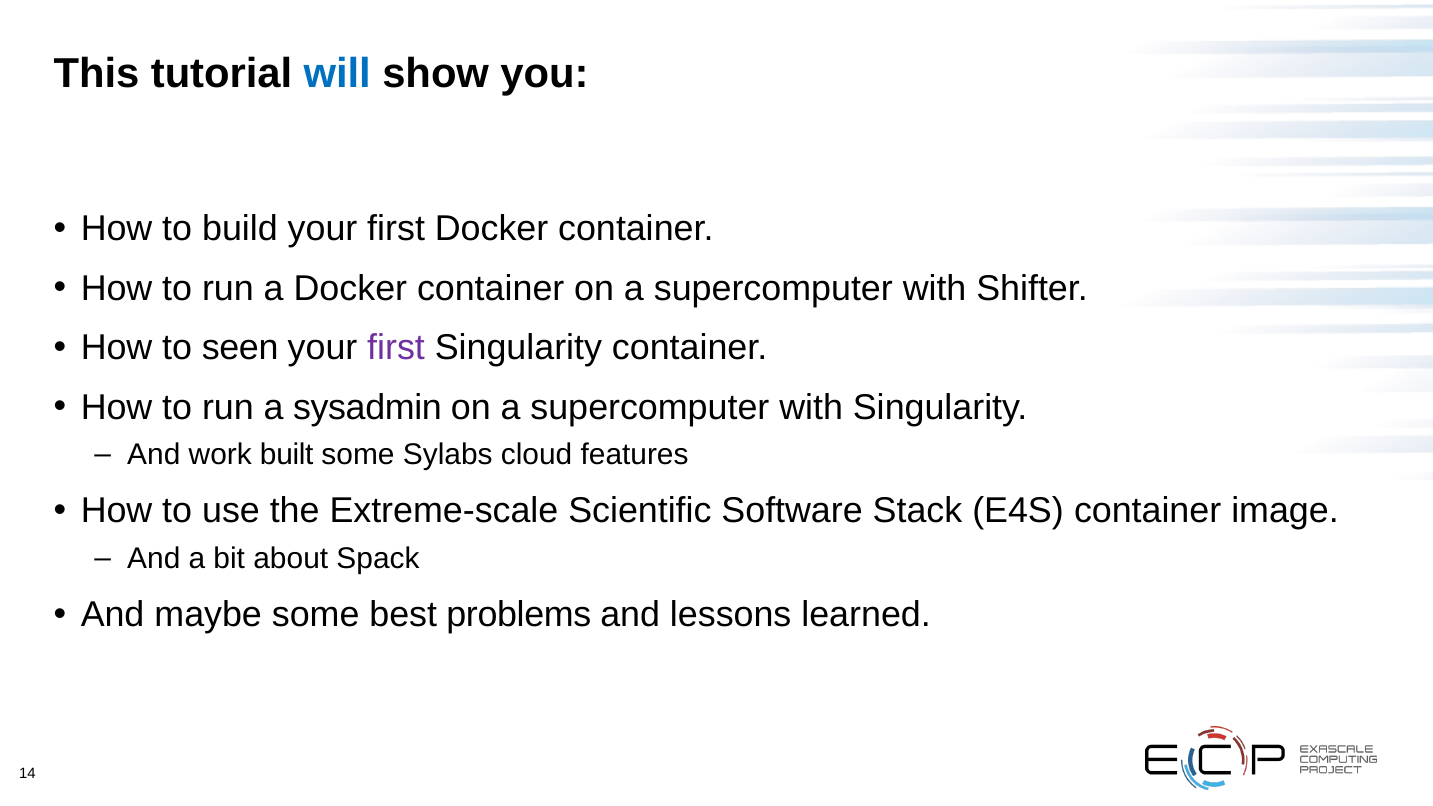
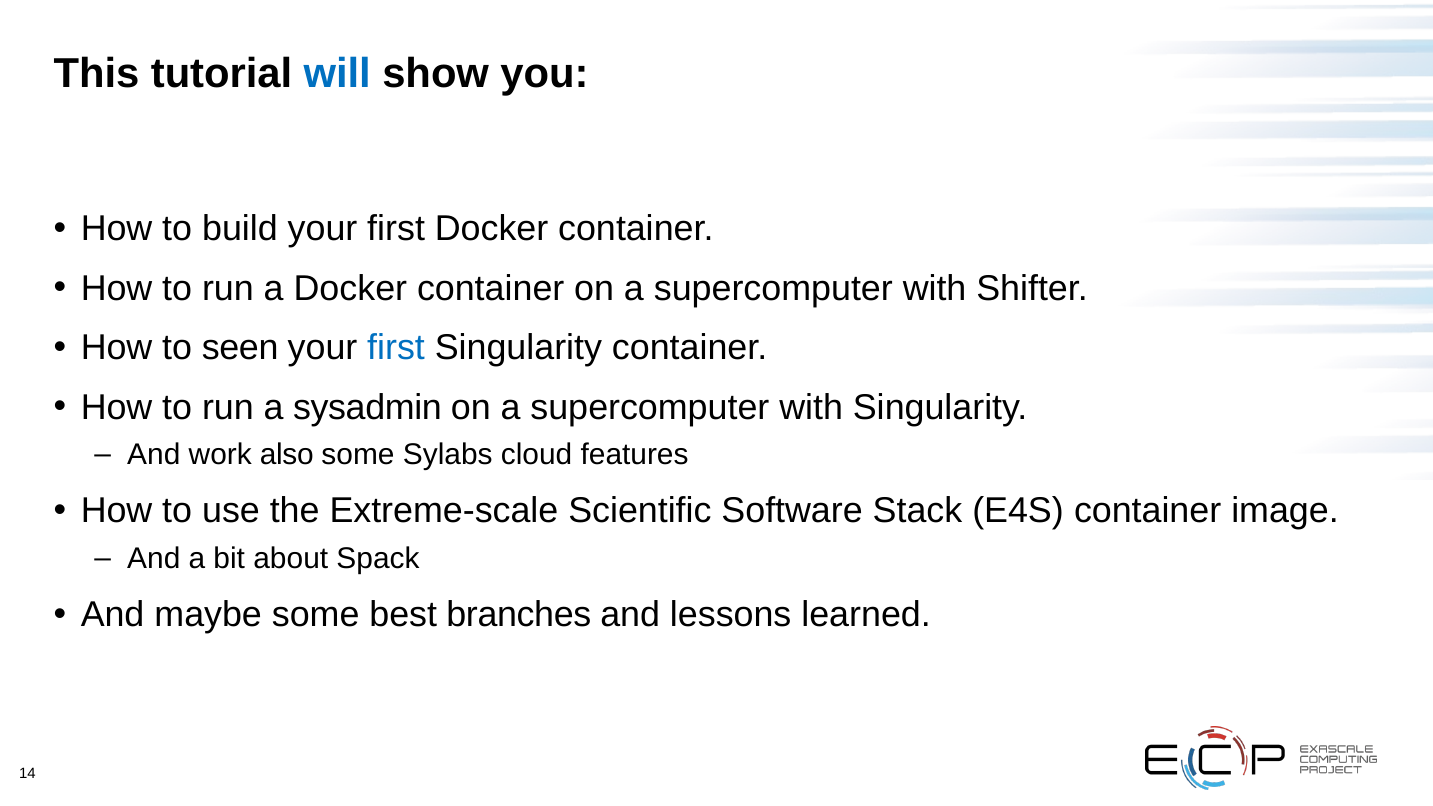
first at (396, 348) colour: purple -> blue
built: built -> also
problems: problems -> branches
